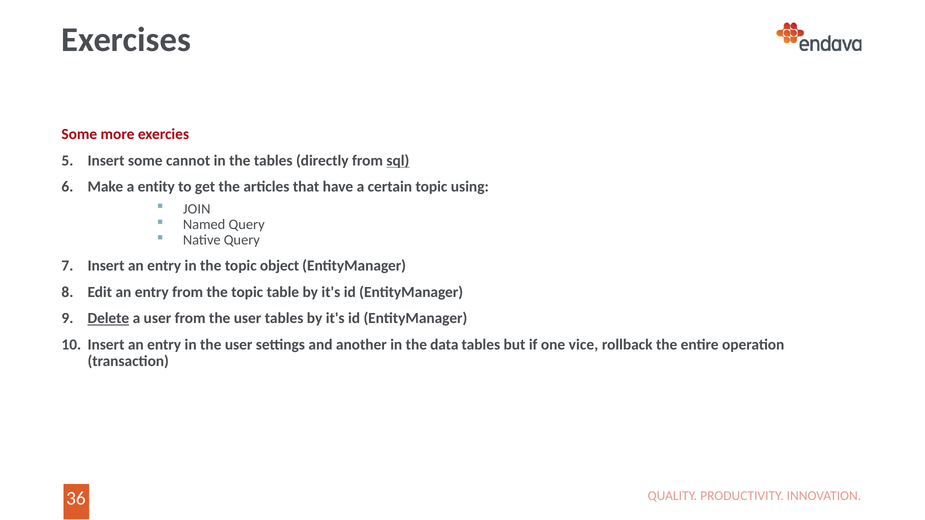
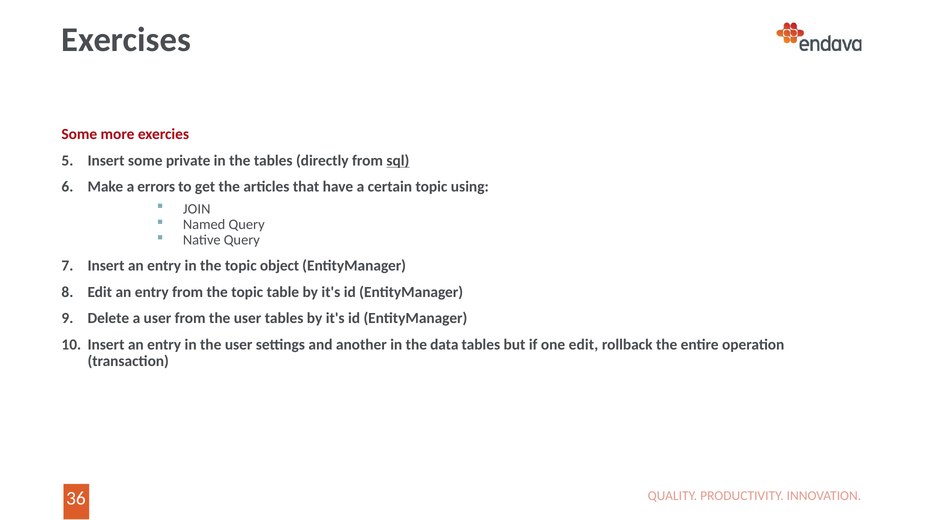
cannot: cannot -> private
entity: entity -> errors
Delete underline: present -> none
one vice: vice -> edit
